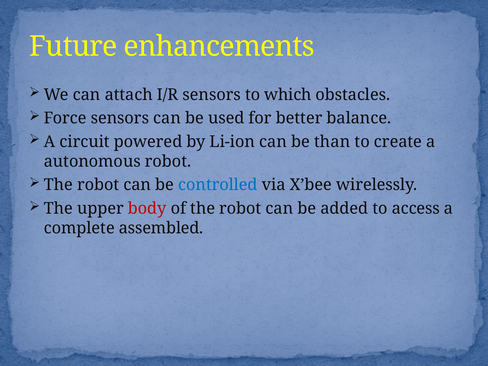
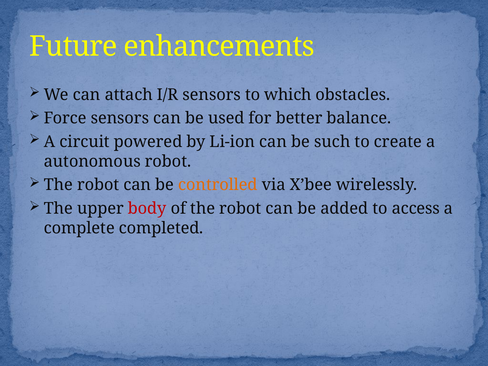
than: than -> such
controlled colour: blue -> orange
assembled: assembled -> completed
